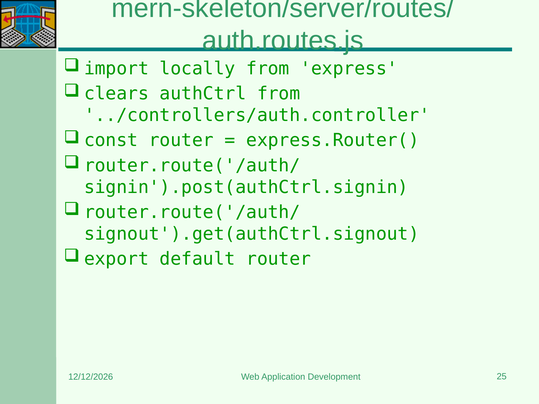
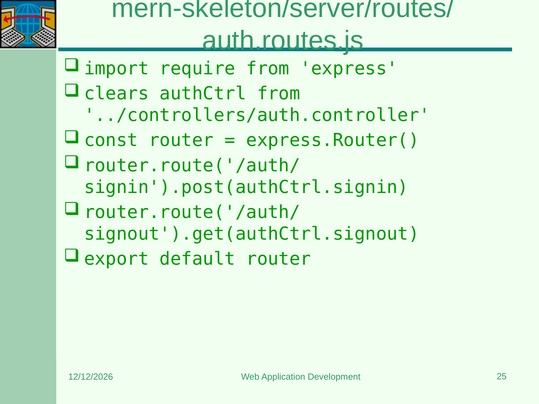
locally: locally -> require
